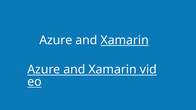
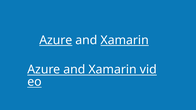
Azure at (56, 40) underline: none -> present
